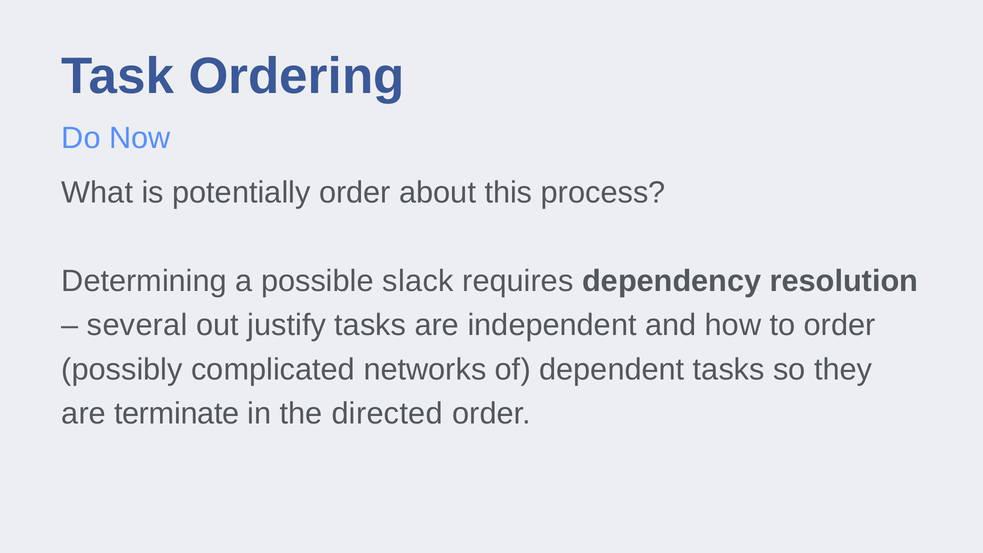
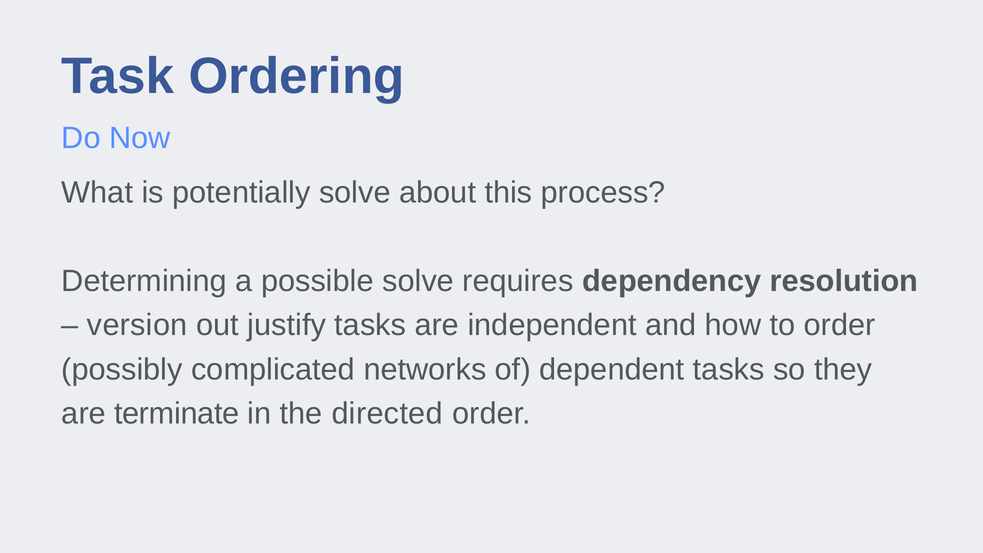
potentially order: order -> solve
possible slack: slack -> solve
several: several -> version
